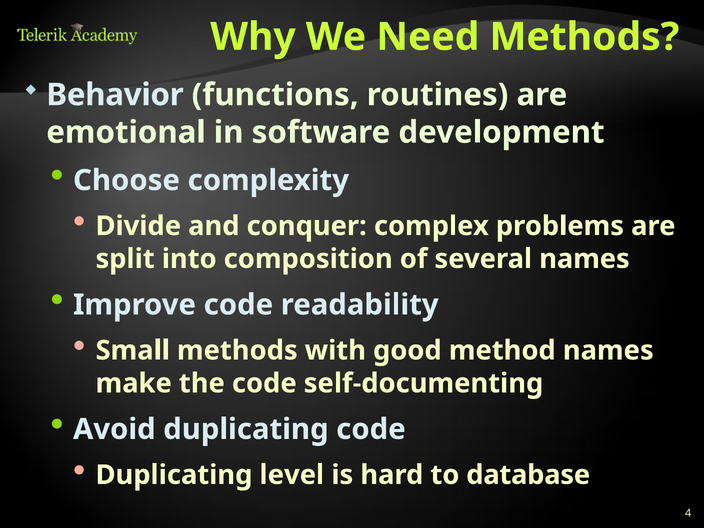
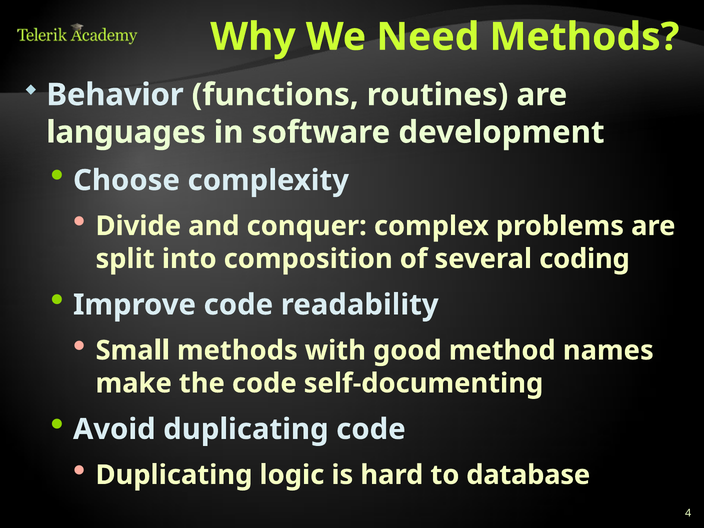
emotional: emotional -> languages
several names: names -> coding
level: level -> logic
